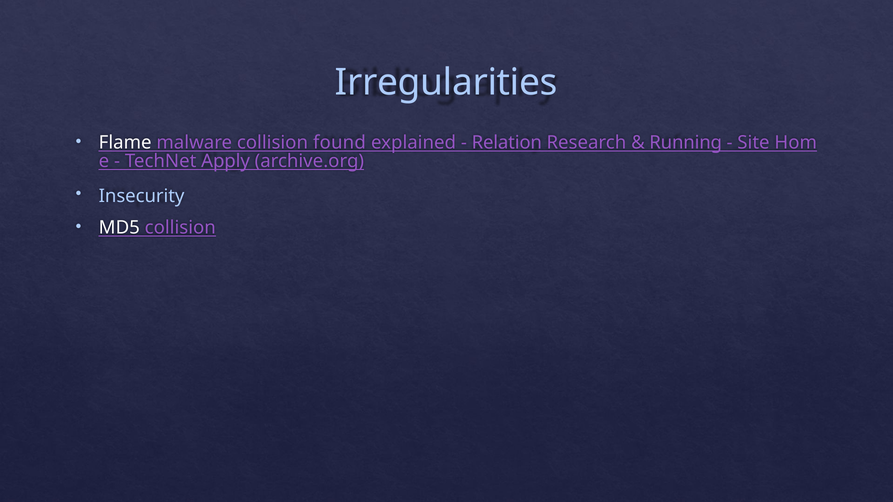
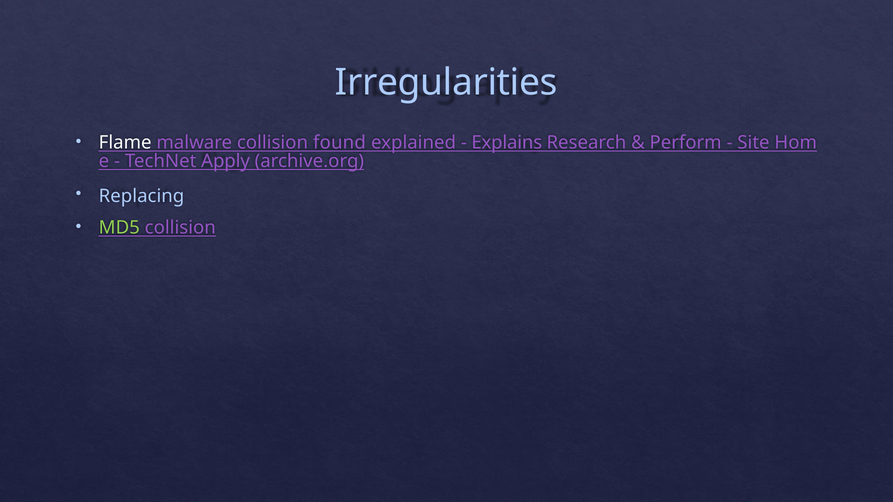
Relation: Relation -> Explains
Running: Running -> Perform
Insecurity: Insecurity -> Replacing
MD5 colour: white -> light green
